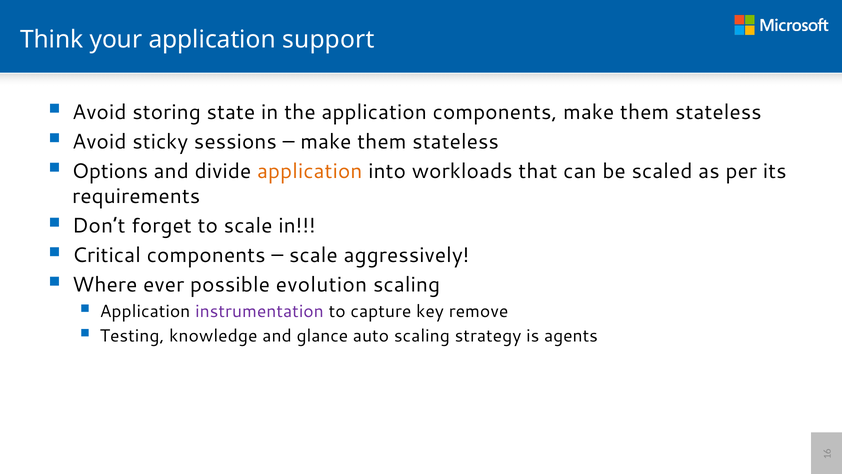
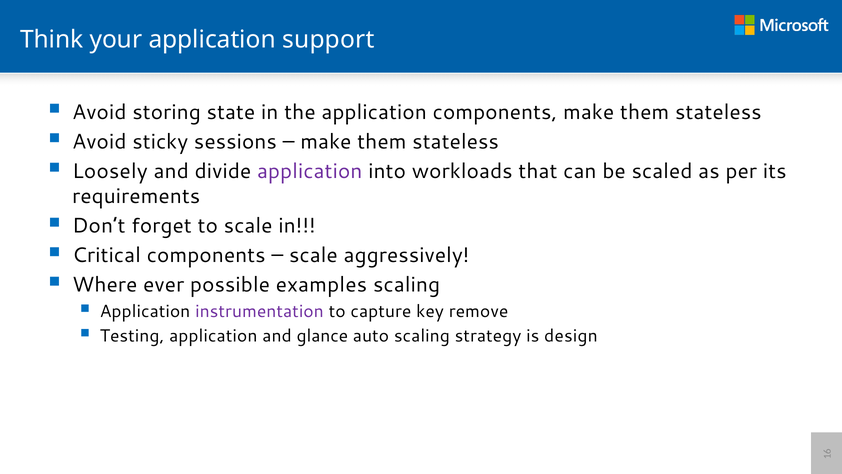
Options: Options -> Loosely
application at (310, 171) colour: orange -> purple
evolution: evolution -> examples
Testing knowledge: knowledge -> application
agents: agents -> design
